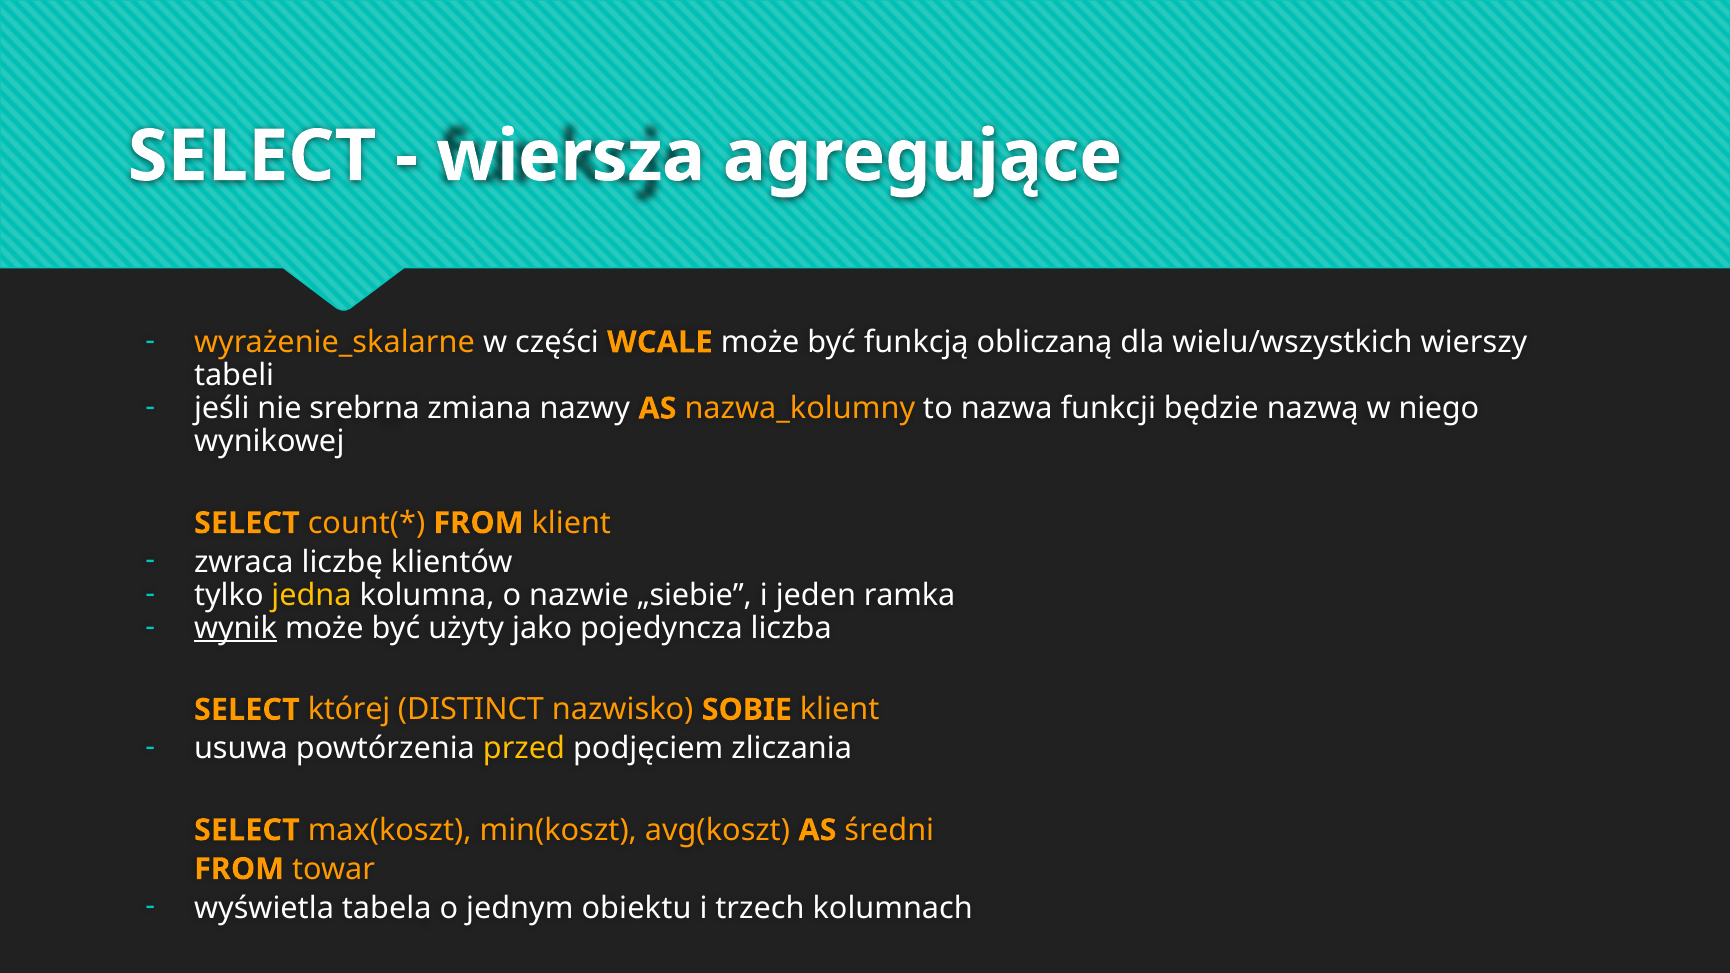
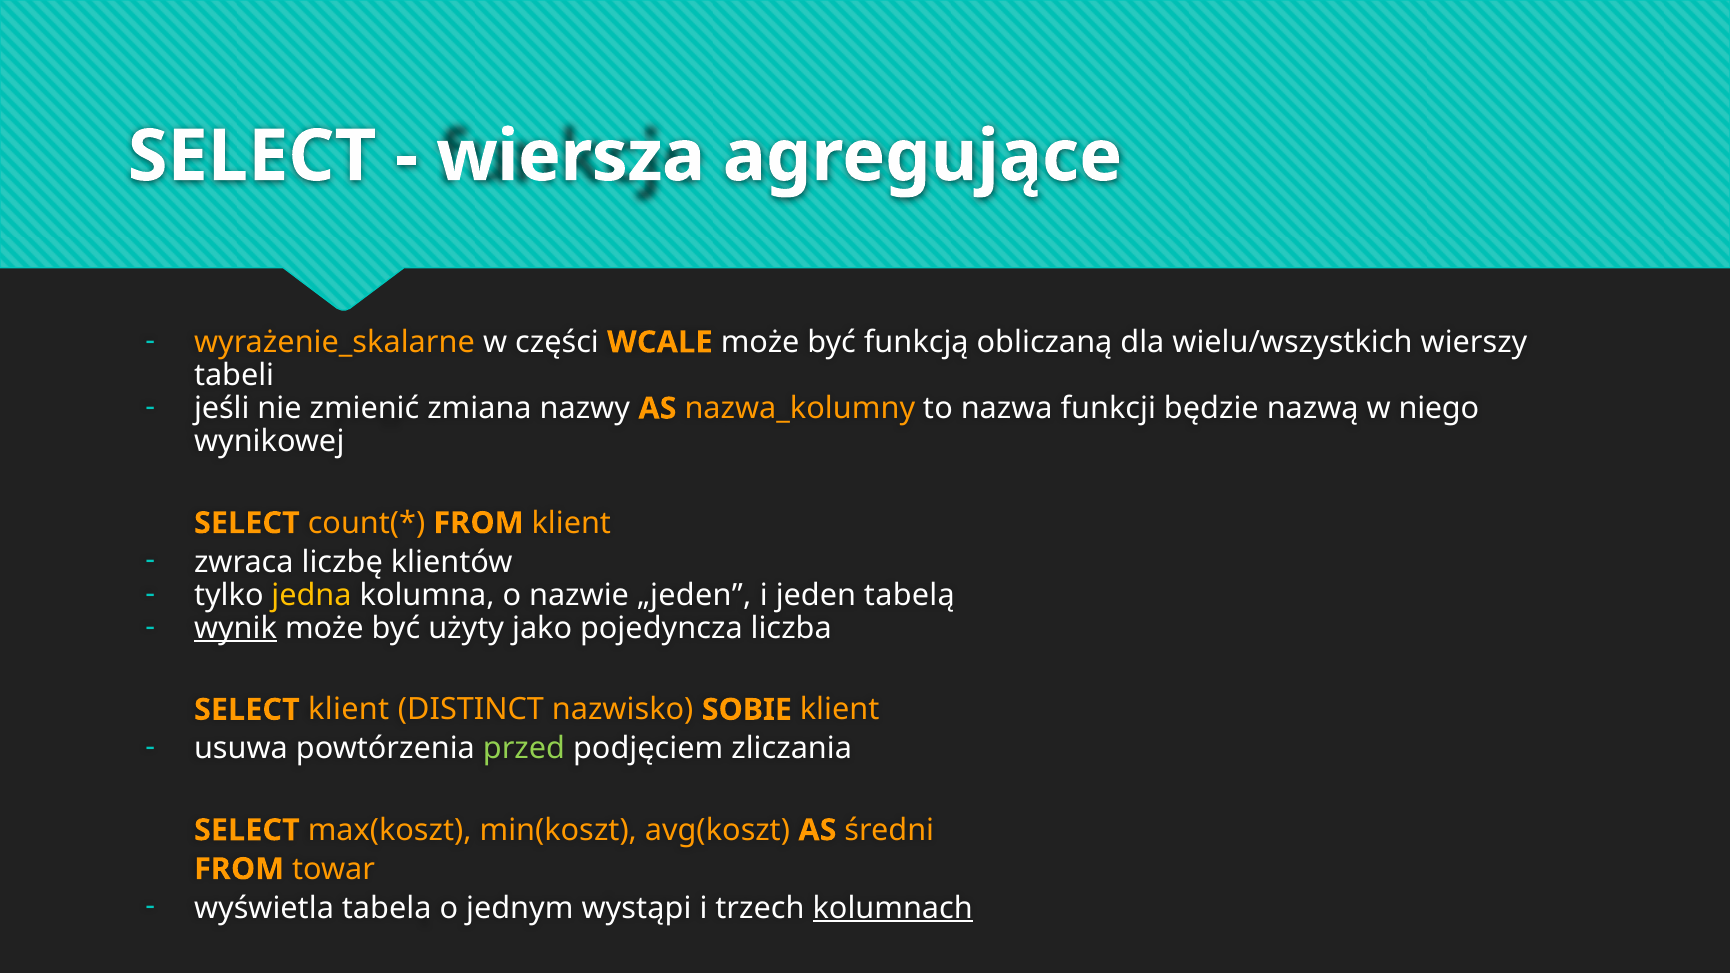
srebrna: srebrna -> zmienić
„siebie: „siebie -> „jeden
ramka: ramka -> tabelą
SELECT której: której -> klient
przed colour: yellow -> light green
obiektu: obiektu -> wystąpi
kolumnach underline: none -> present
